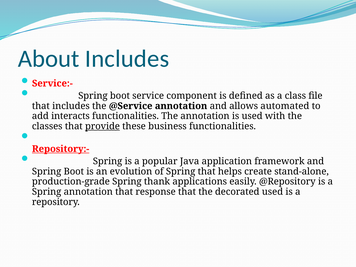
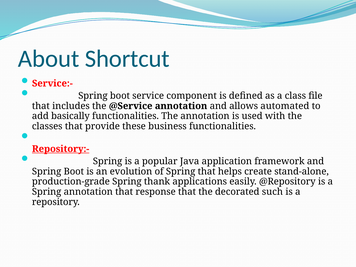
About Includes: Includes -> Shortcut
interacts: interacts -> basically
provide underline: present -> none
decorated used: used -> such
